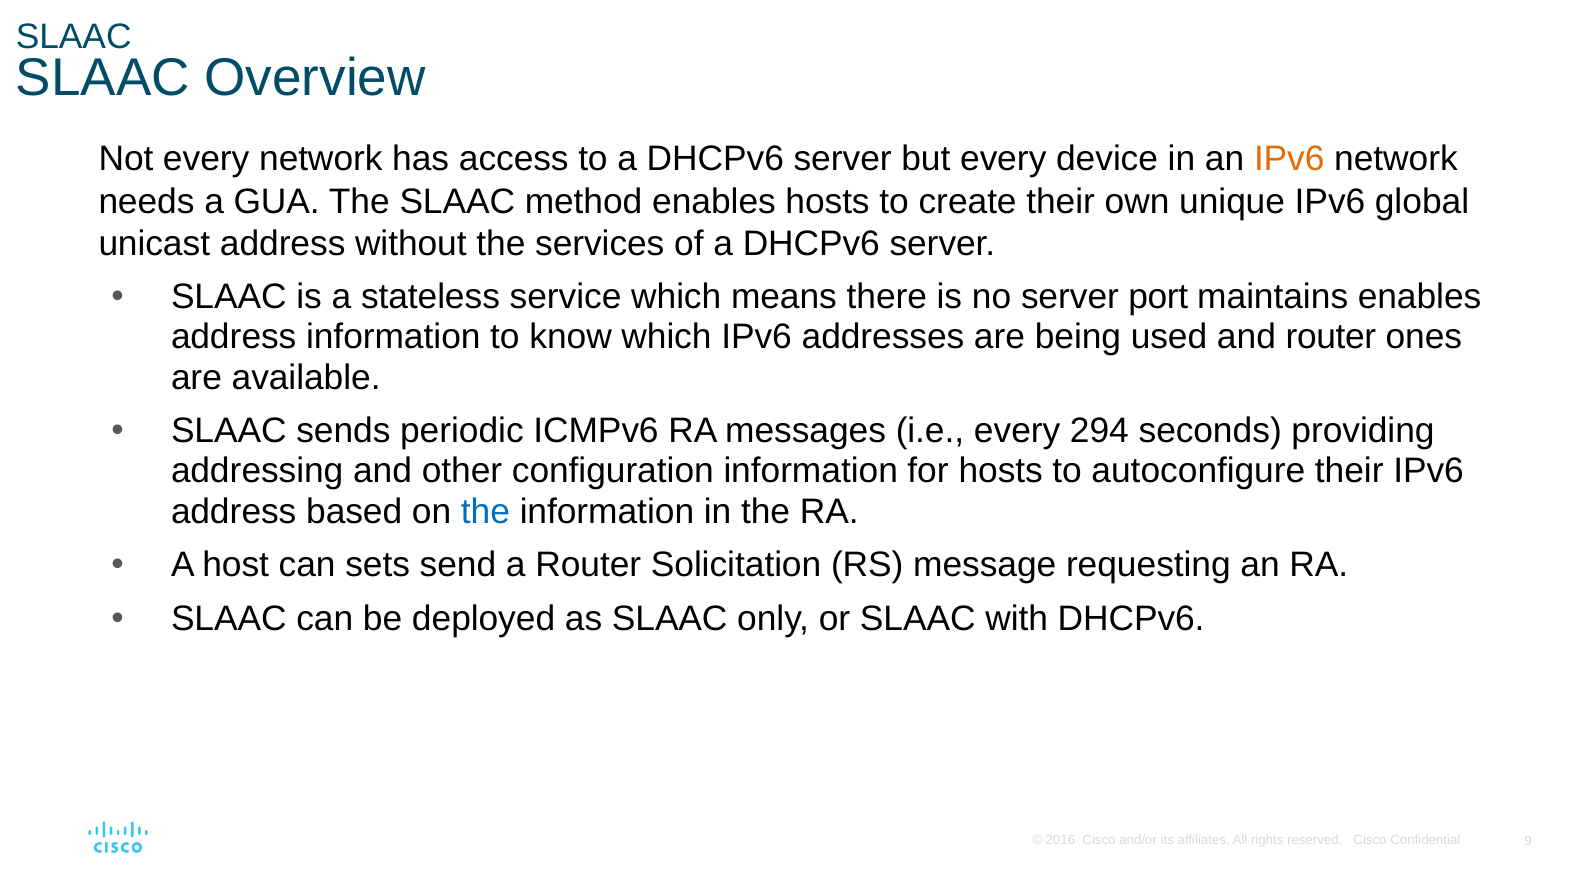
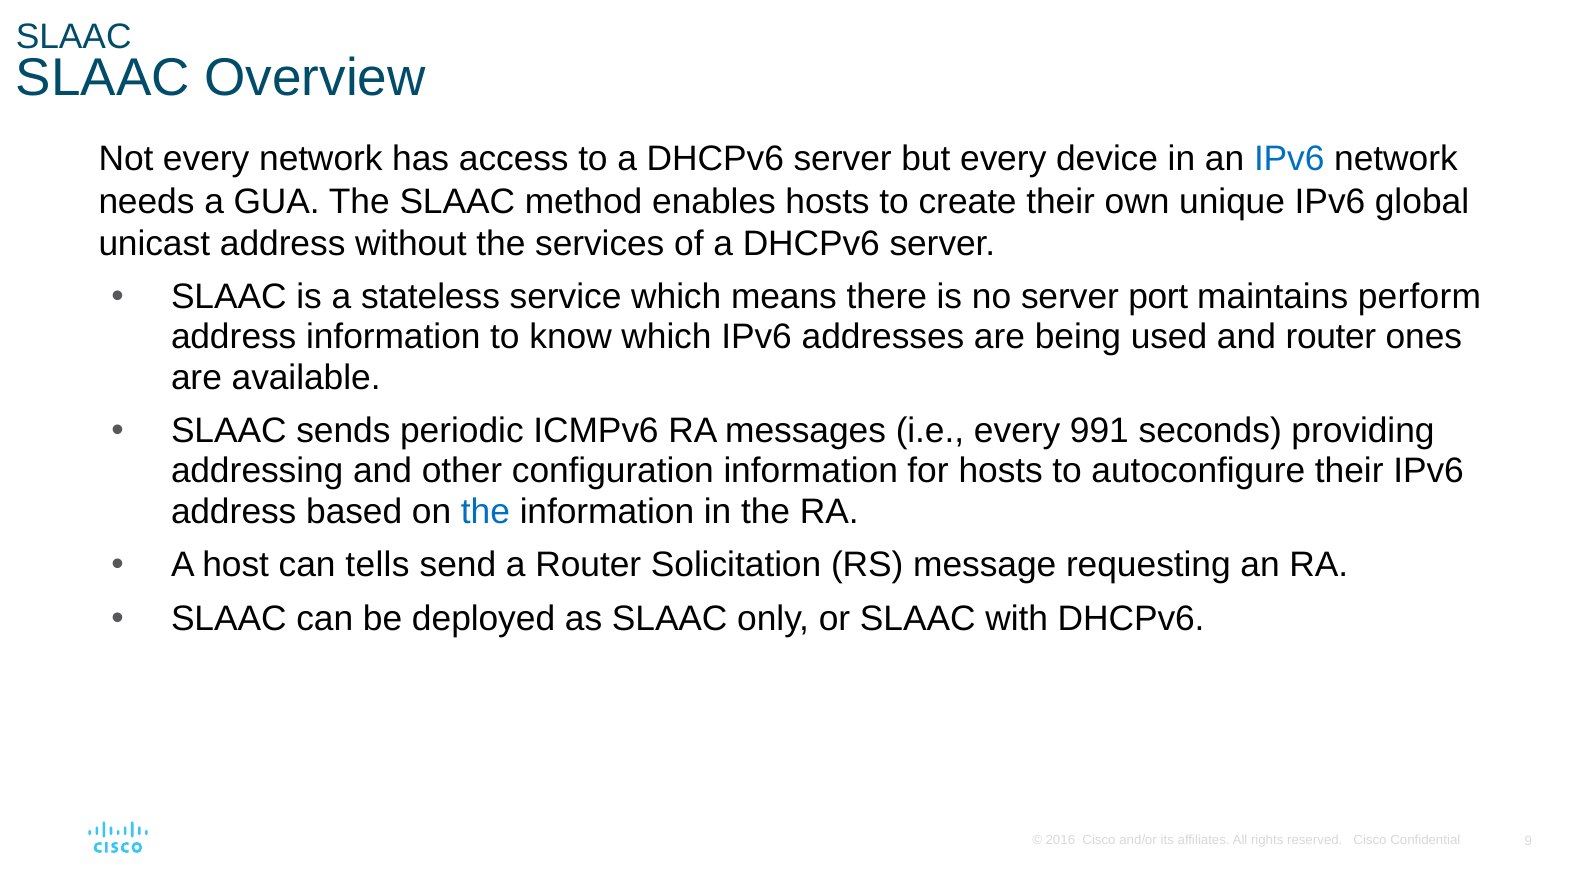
IPv6 at (1289, 159) colour: orange -> blue
maintains enables: enables -> perform
294: 294 -> 991
sets: sets -> tells
